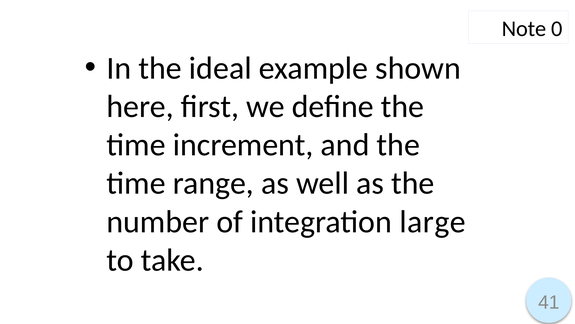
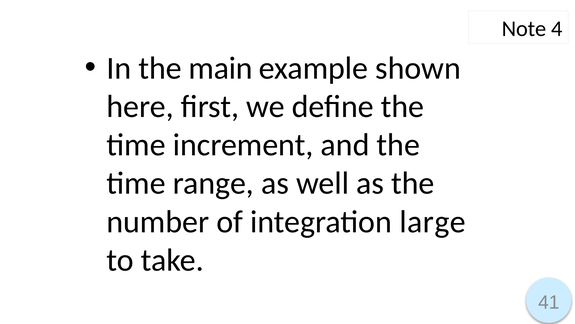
0: 0 -> 4
ideal: ideal -> main
